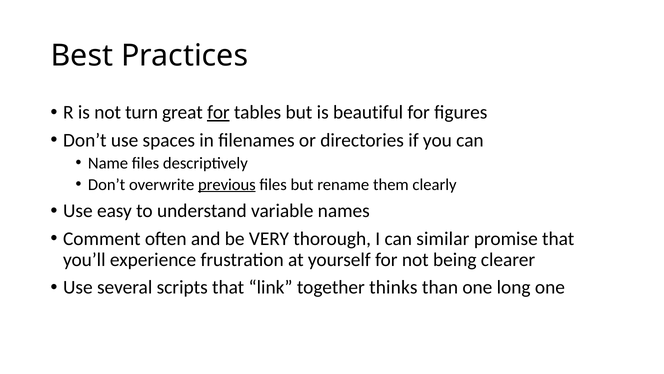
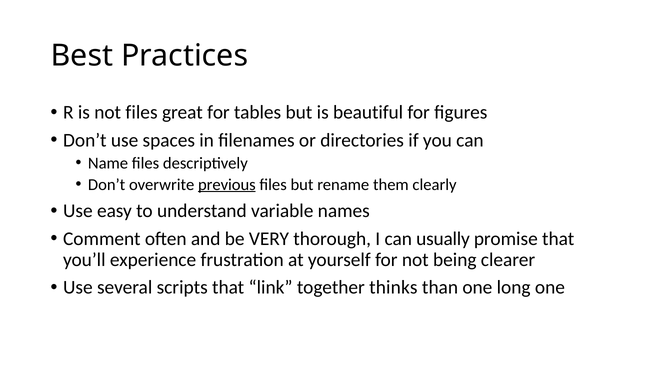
not turn: turn -> files
for at (218, 112) underline: present -> none
similar: similar -> usually
